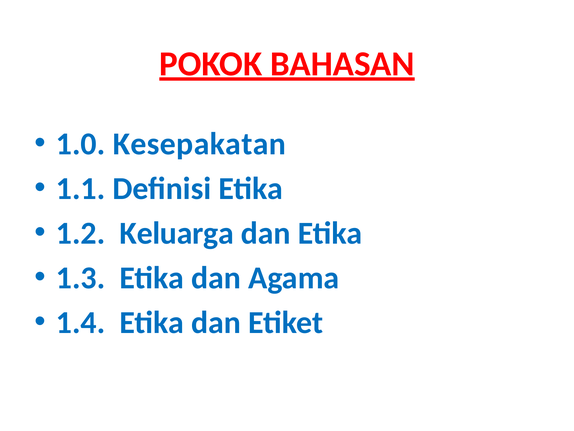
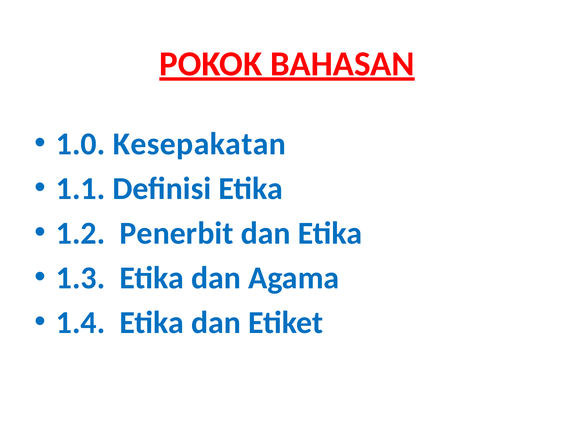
Keluarga: Keluarga -> Penerbit
